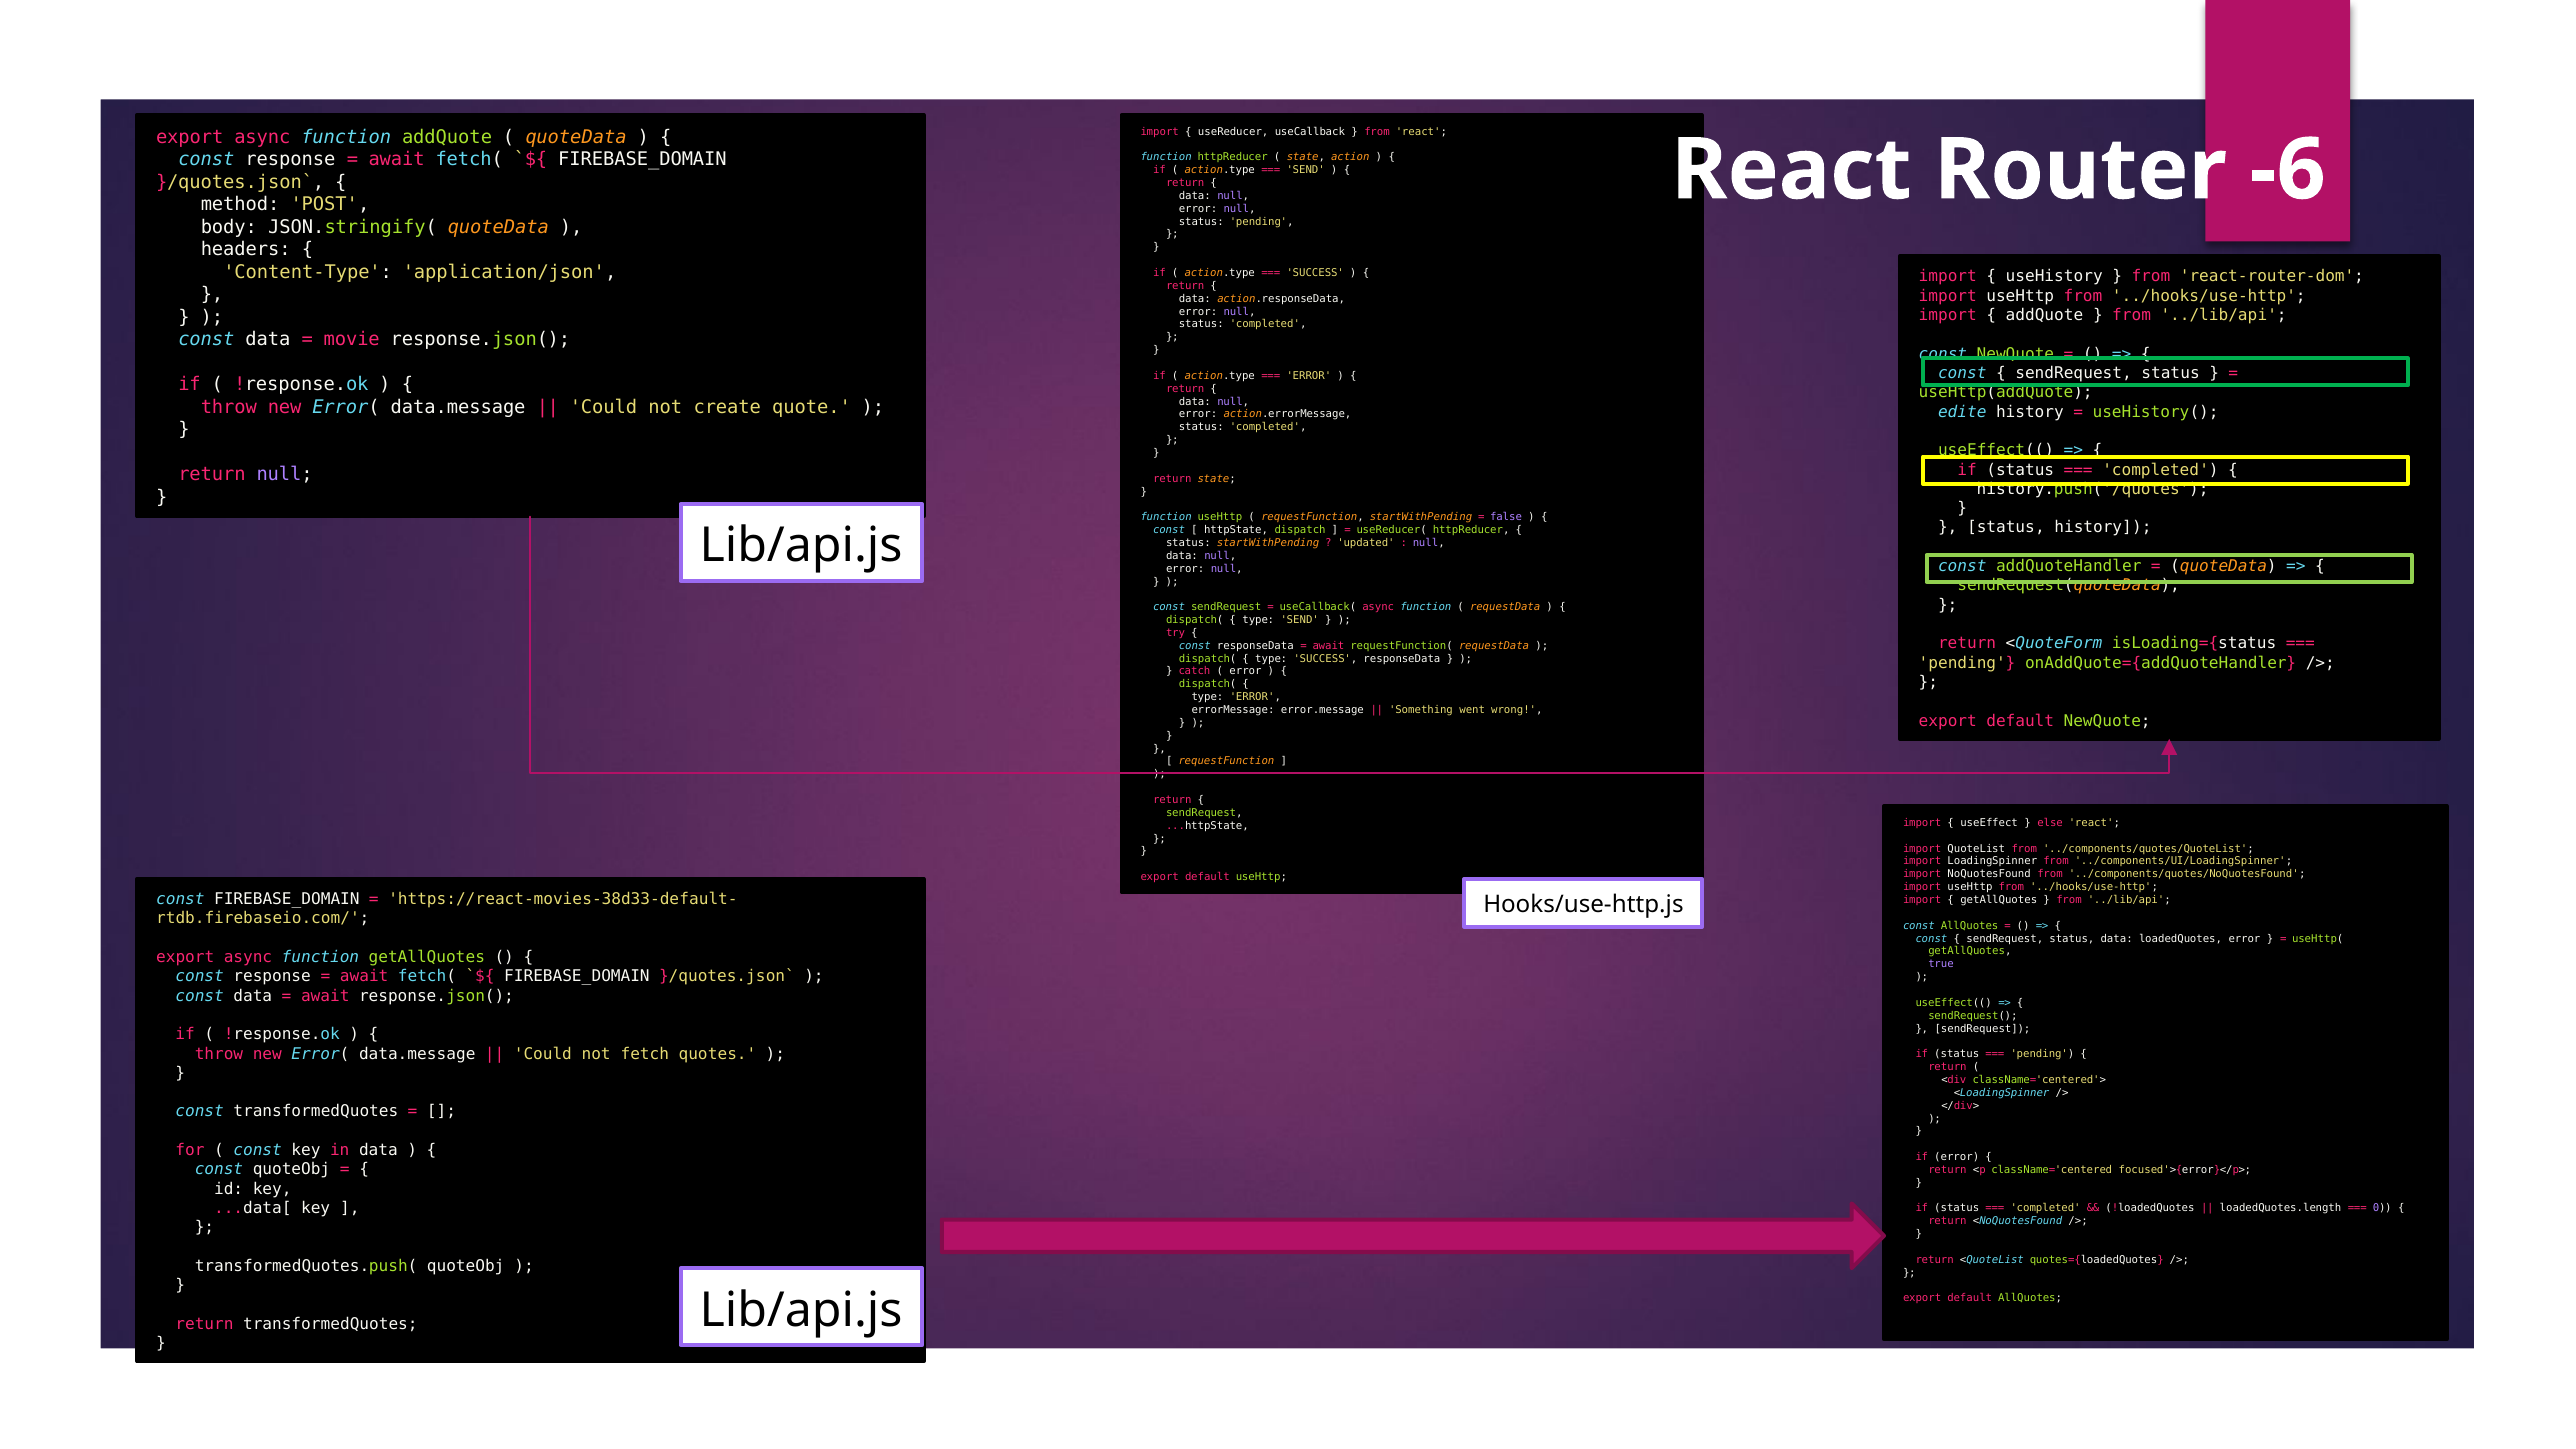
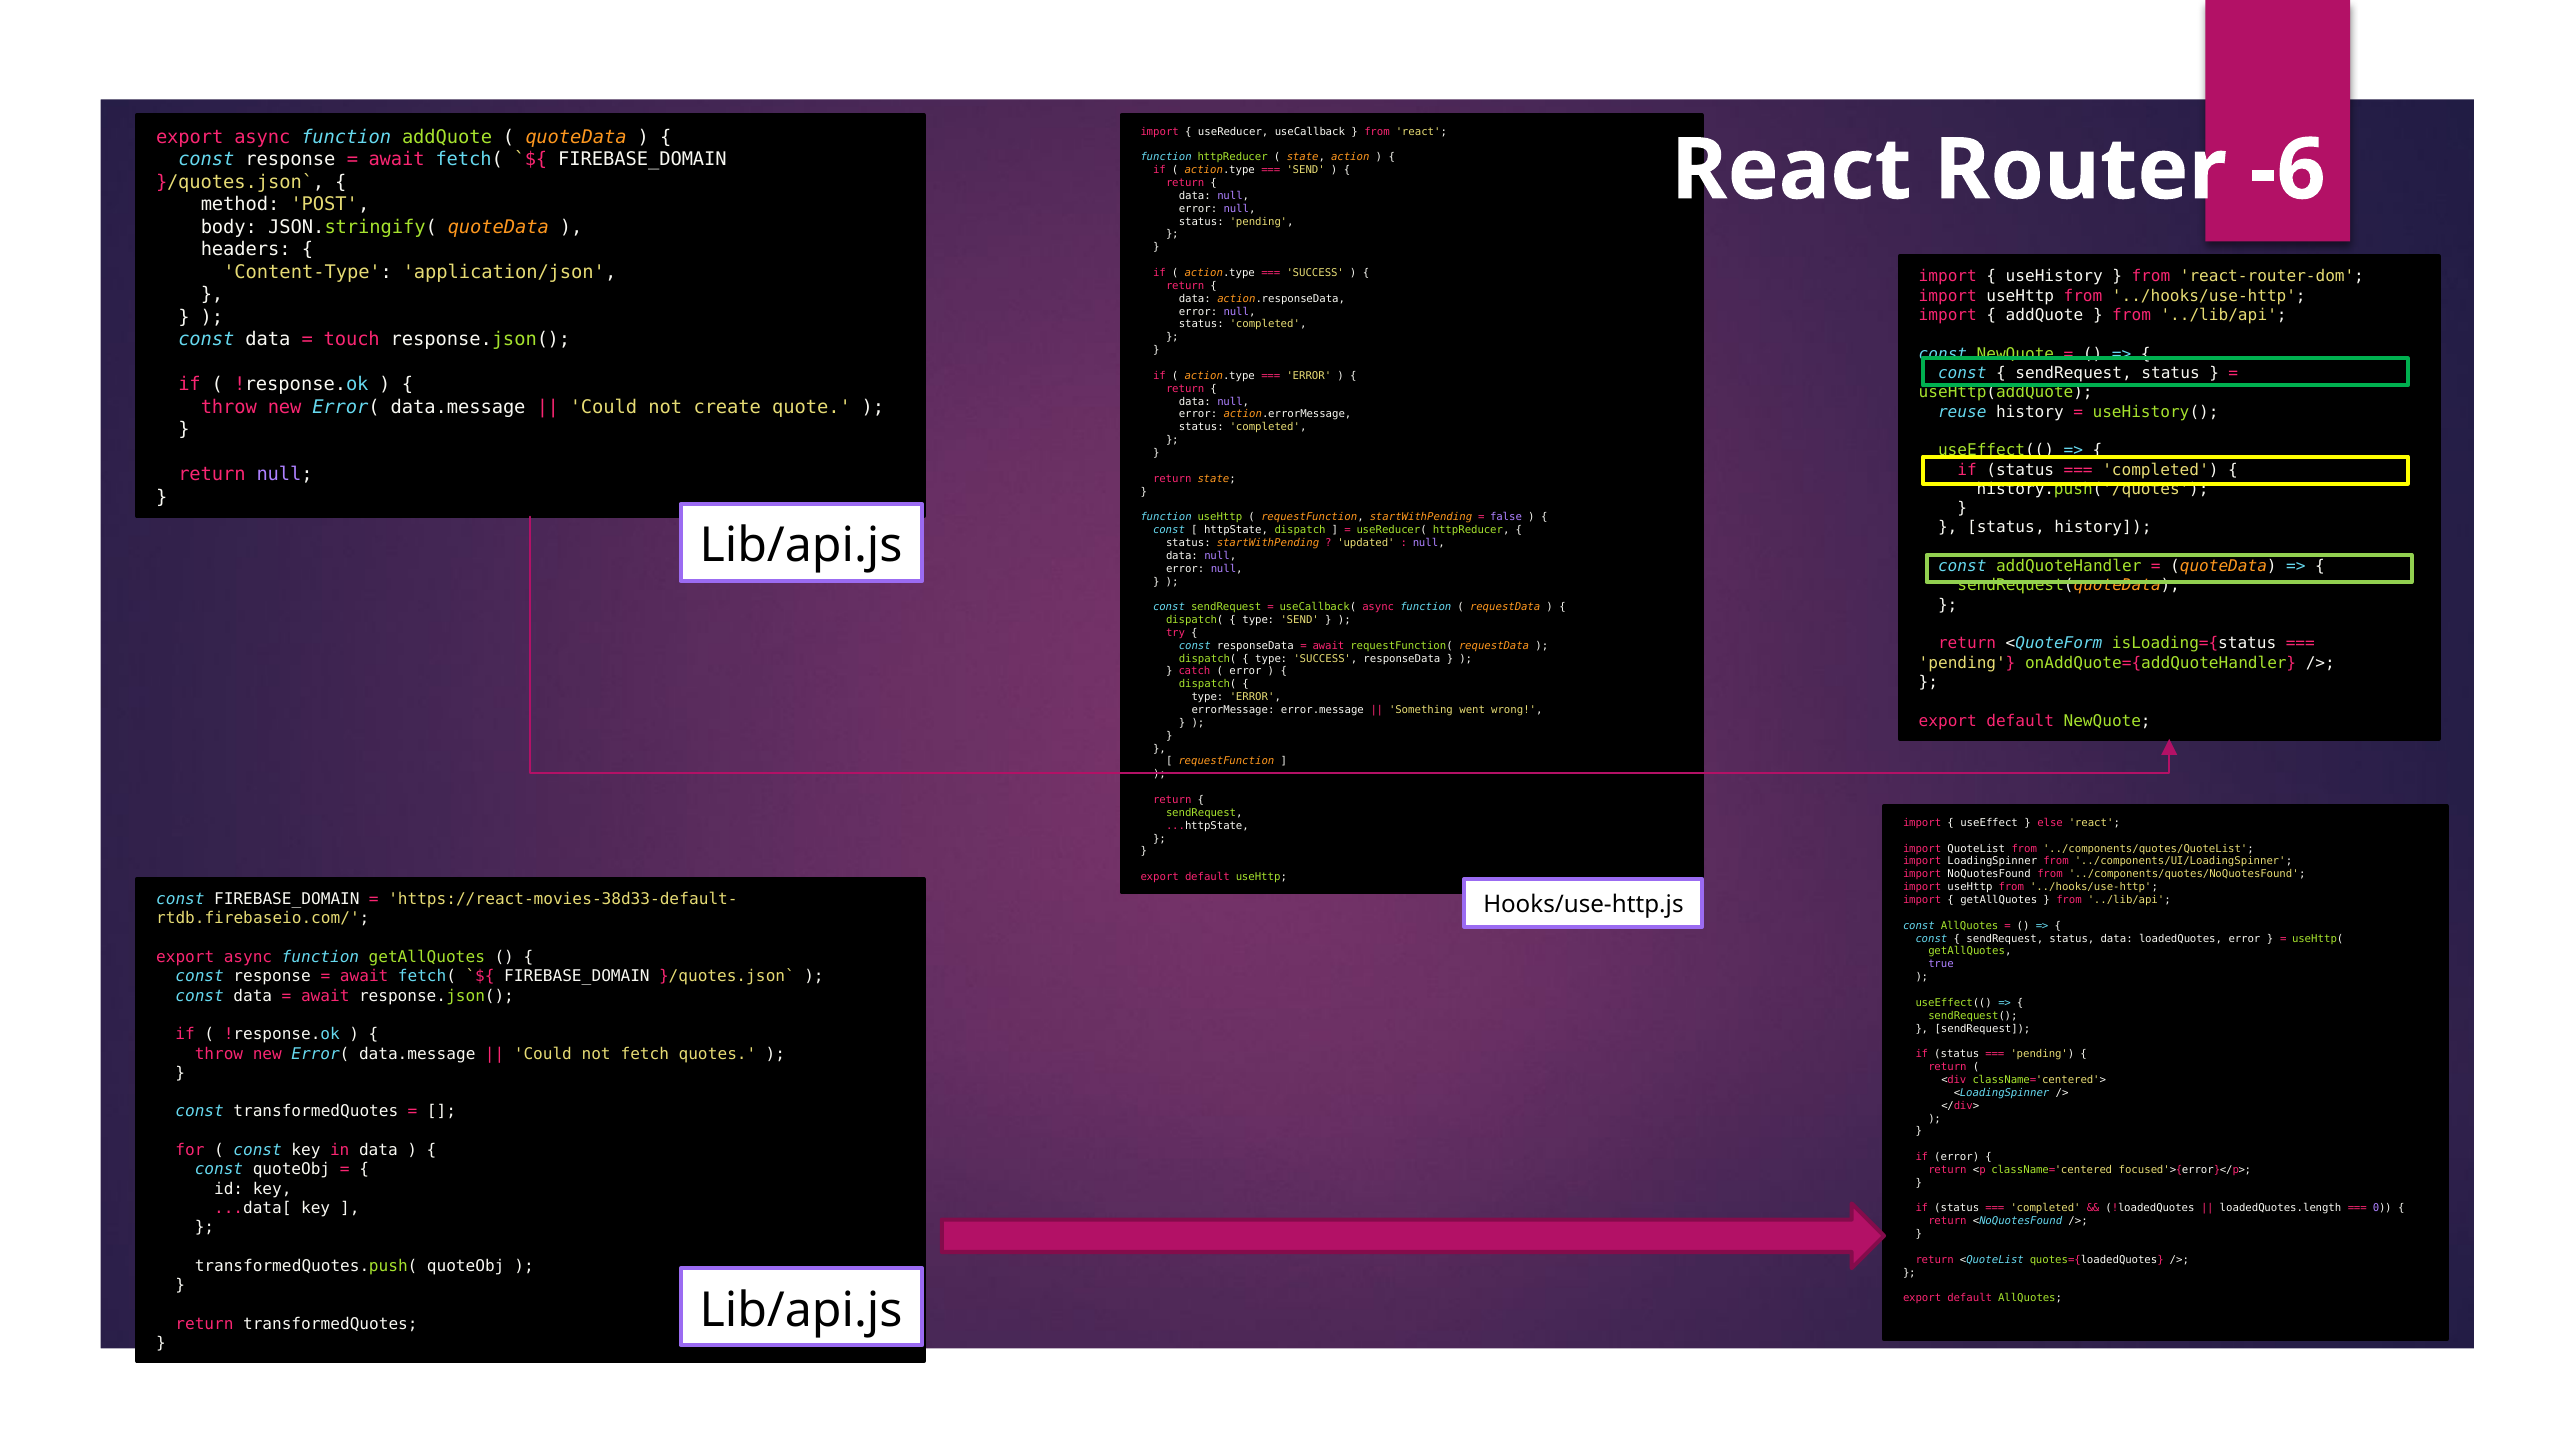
movie: movie -> touch
edite: edite -> reuse
